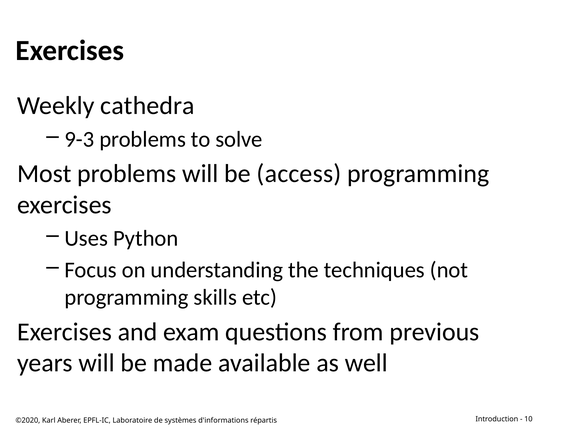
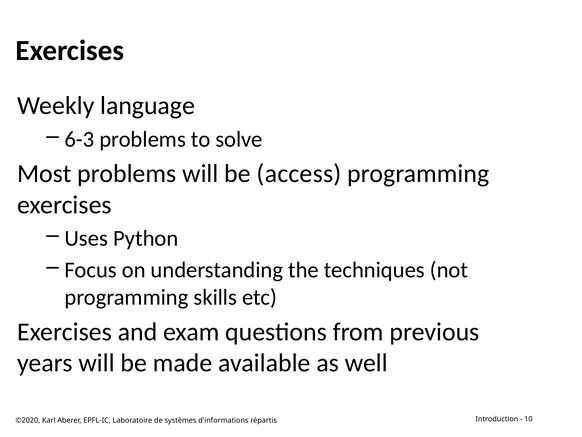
cathedra: cathedra -> language
9-3: 9-3 -> 6-3
